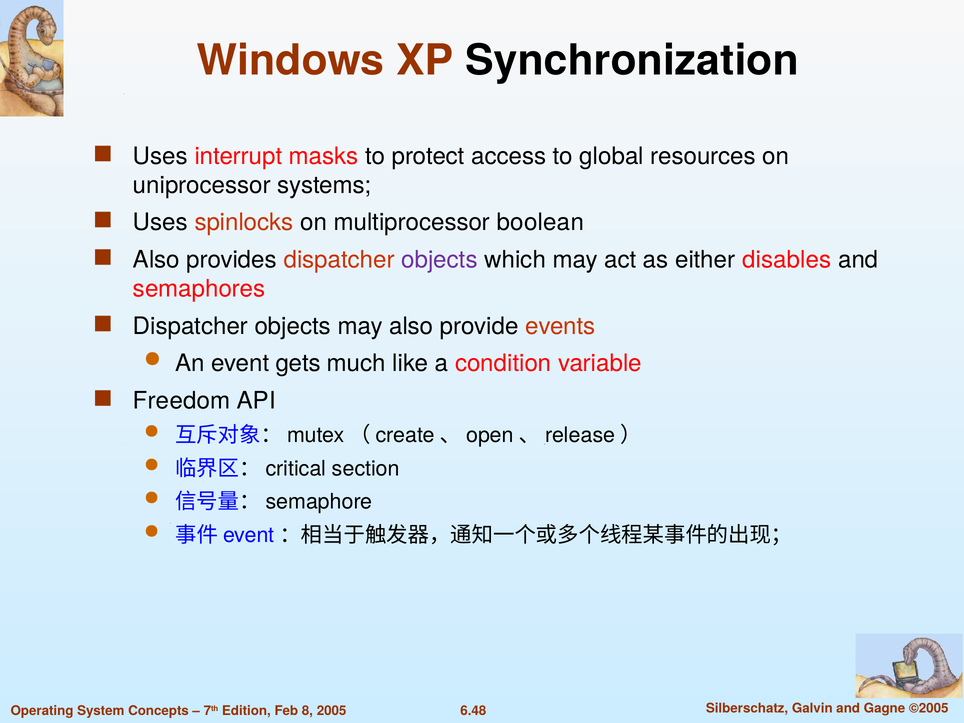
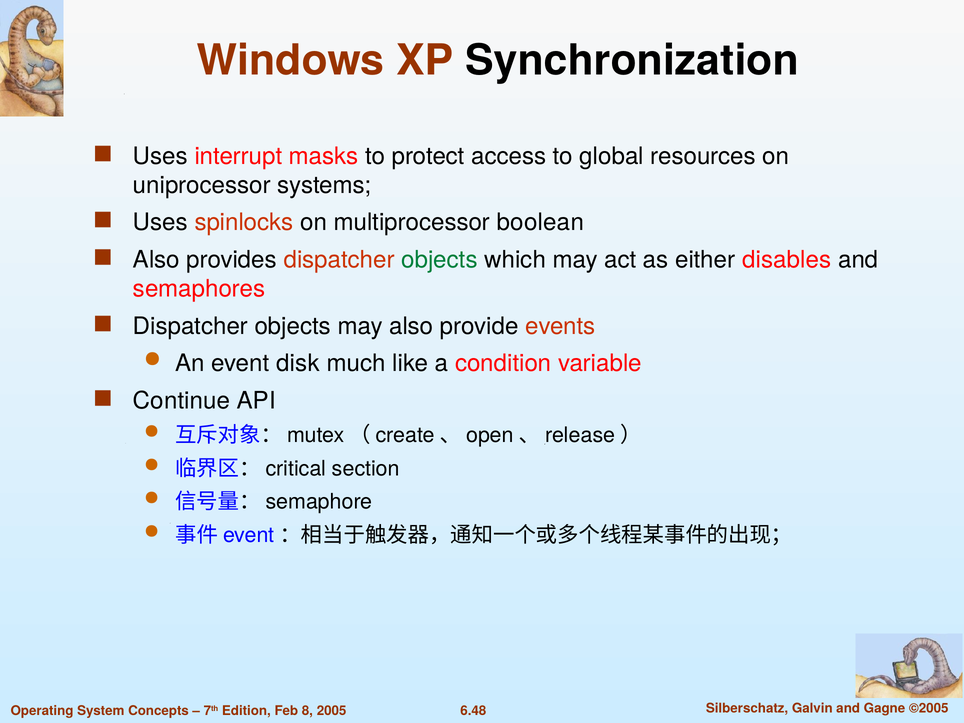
objects at (439, 260) colour: purple -> green
gets: gets -> disk
Freedom: Freedom -> Continue
